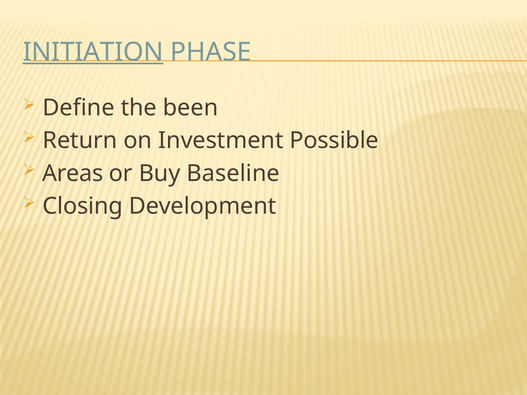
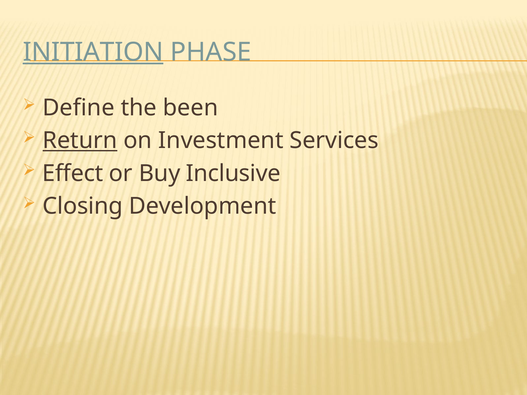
Return underline: none -> present
Possible: Possible -> Services
Areas: Areas -> Effect
Baseline: Baseline -> Inclusive
